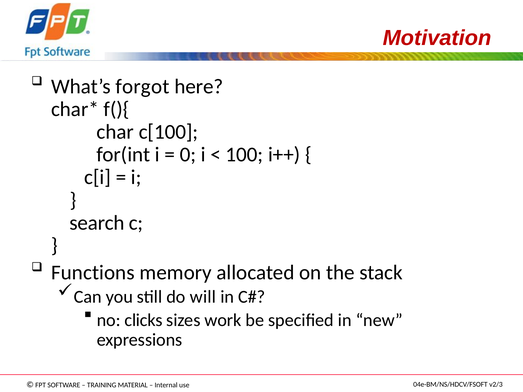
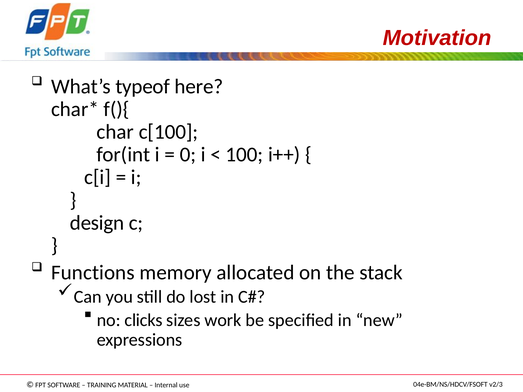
forgot: forgot -> typeof
search: search -> design
will: will -> lost
